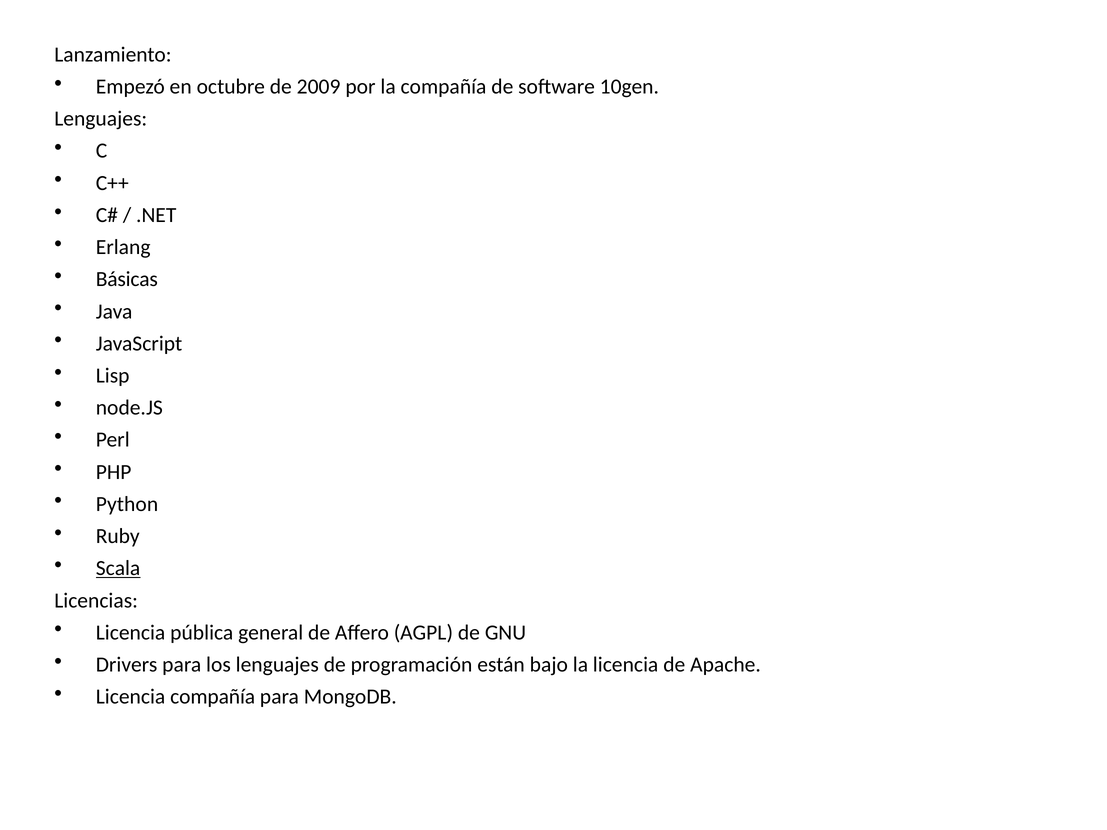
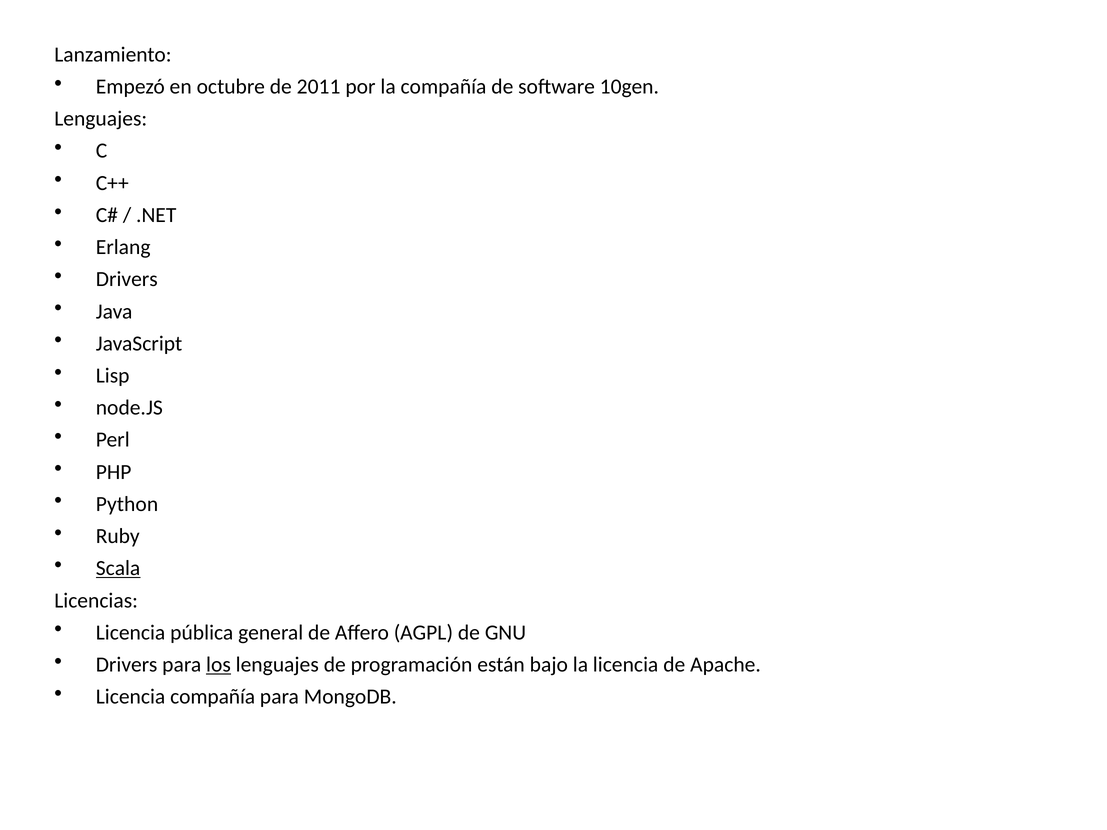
2009: 2009 -> 2011
Básicas at (127, 279): Básicas -> Drivers
los underline: none -> present
